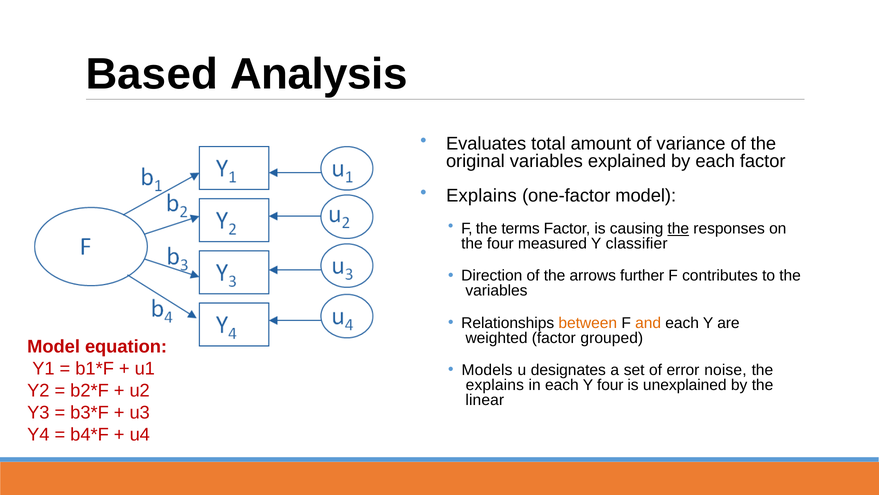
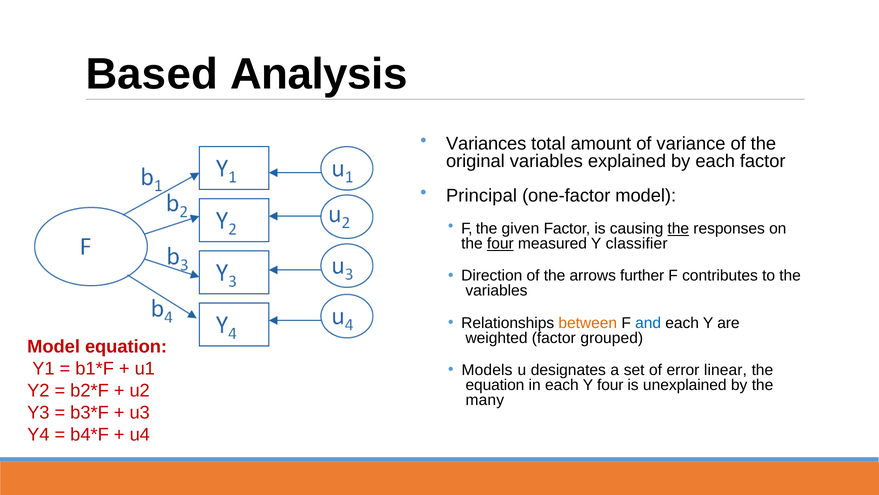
Evaluates: Evaluates -> Variances
Explains at (481, 195): Explains -> Principal
terms: terms -> given
four at (500, 243) underline: none -> present
and colour: orange -> blue
noise: noise -> linear
explains at (495, 385): explains -> equation
linear: linear -> many
